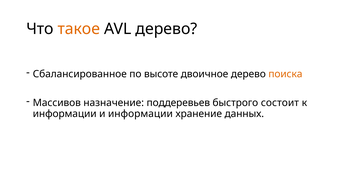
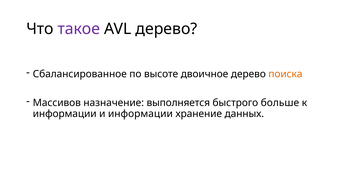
такое colour: orange -> purple
поддеревьев: поддеревьев -> выполняется
состоит: состоит -> больше
